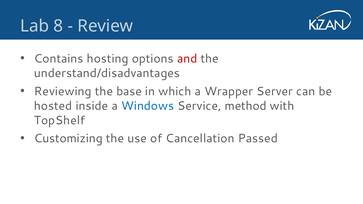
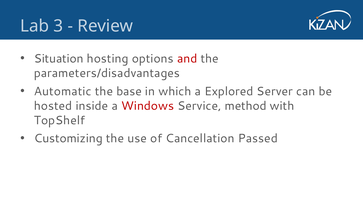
8: 8 -> 3
Contains: Contains -> Situation
understand/disadvantages: understand/disadvantages -> parameters/disadvantages
Reviewing: Reviewing -> Automatic
Wrapper: Wrapper -> Explored
Windows colour: blue -> red
